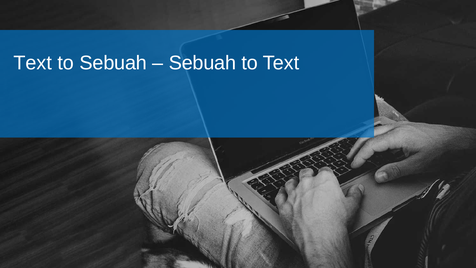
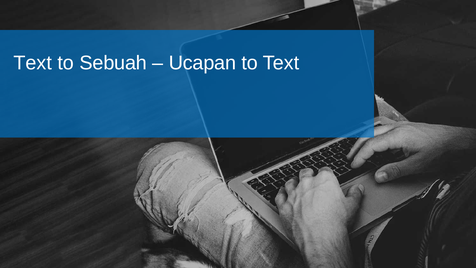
Sebuah at (202, 63): Sebuah -> Ucapan
